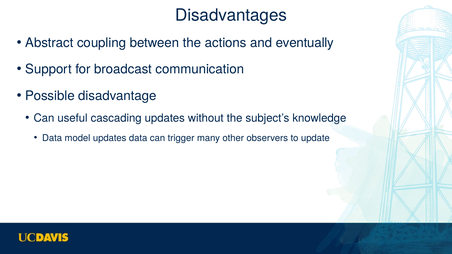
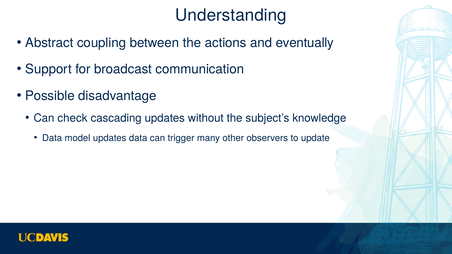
Disadvantages: Disadvantages -> Understanding
useful: useful -> check
